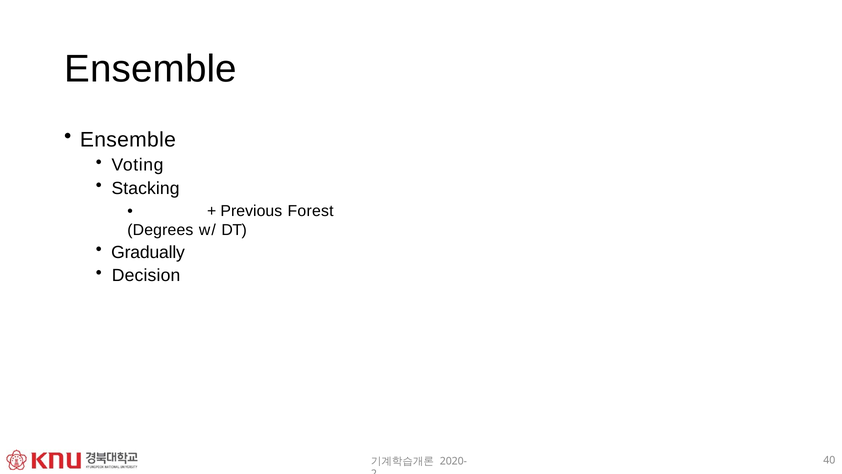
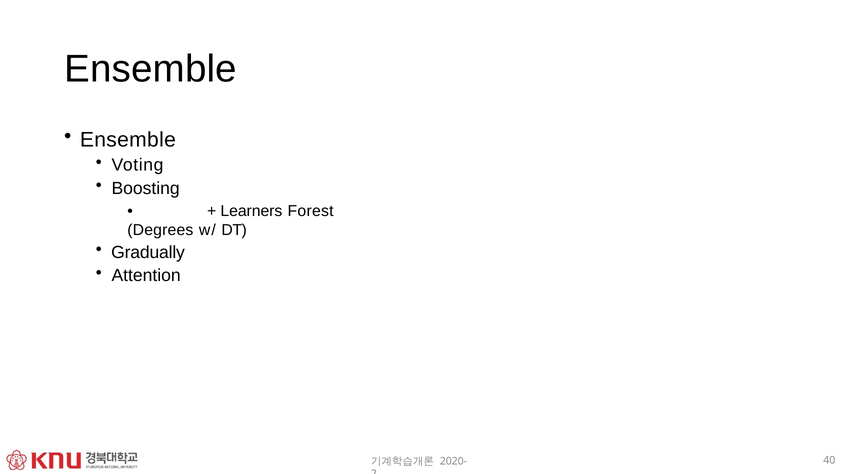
Stacking: Stacking -> Boosting
Previous: Previous -> Learners
Decision: Decision -> Attention
